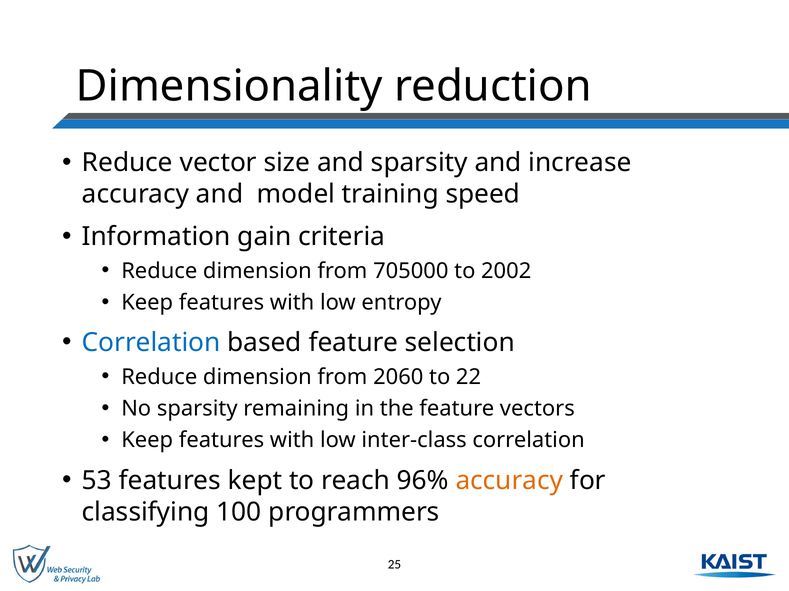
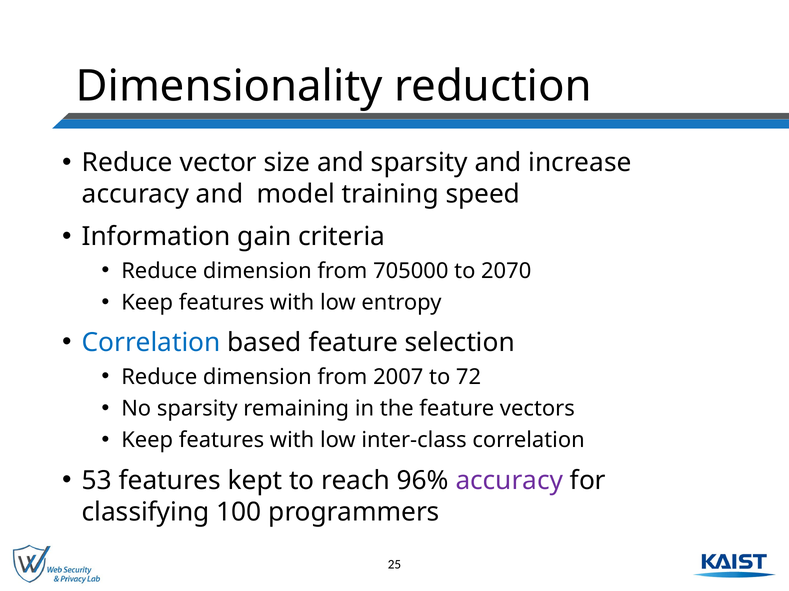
2002: 2002 -> 2070
2060: 2060 -> 2007
22: 22 -> 72
accuracy at (509, 481) colour: orange -> purple
